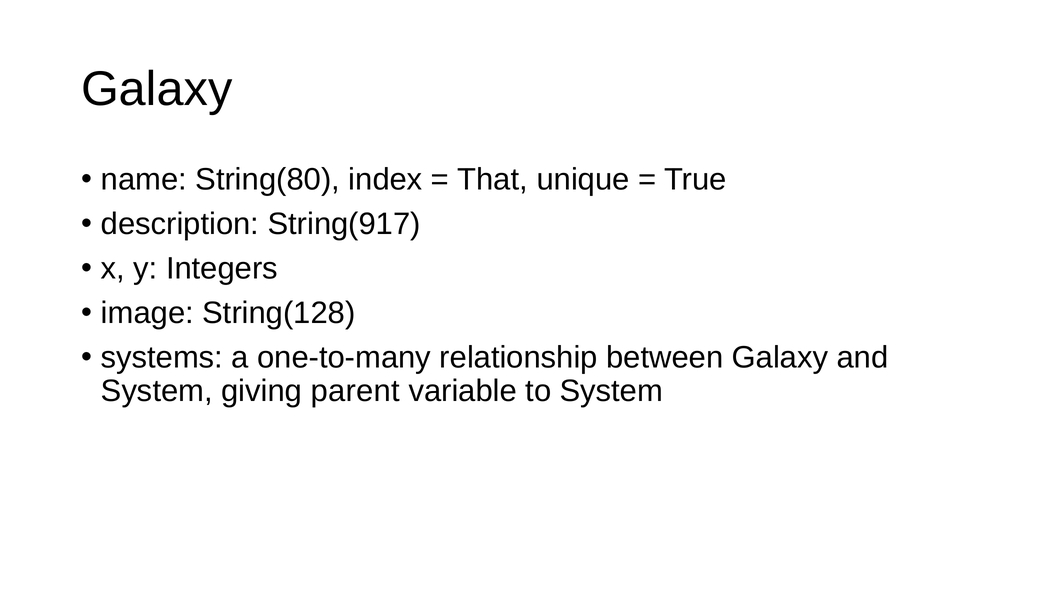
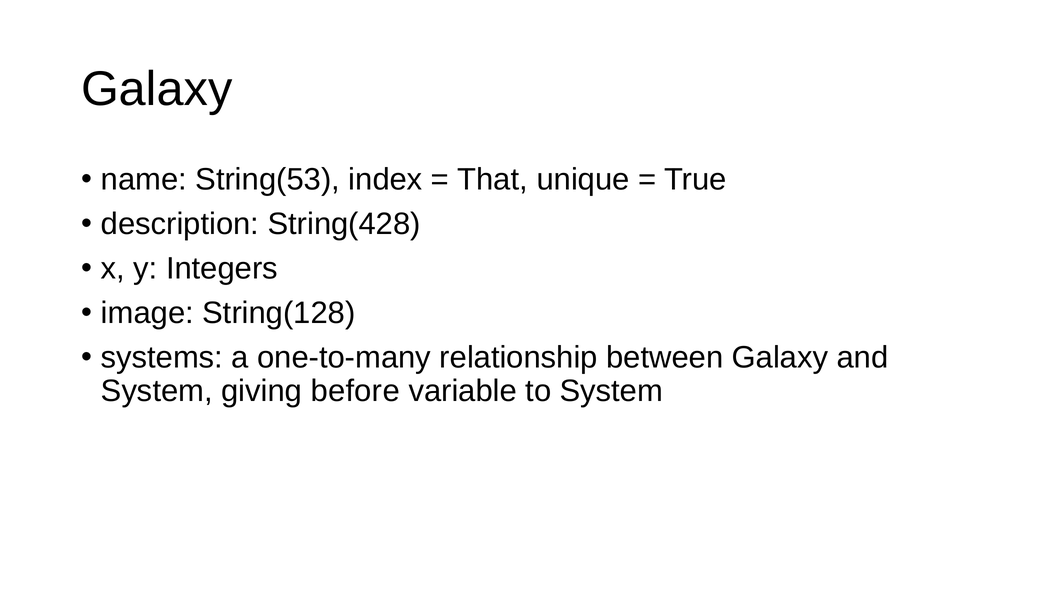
String(80: String(80 -> String(53
String(917: String(917 -> String(428
parent: parent -> before
